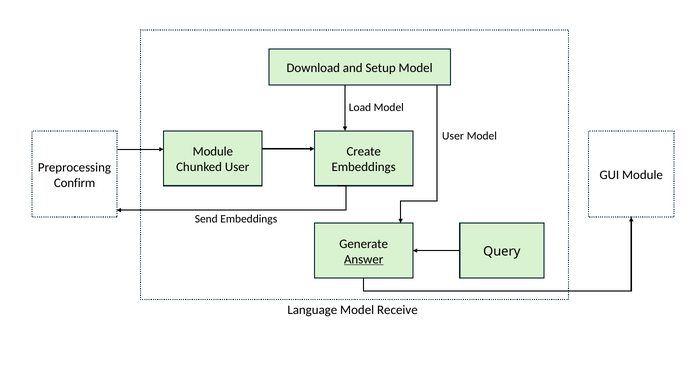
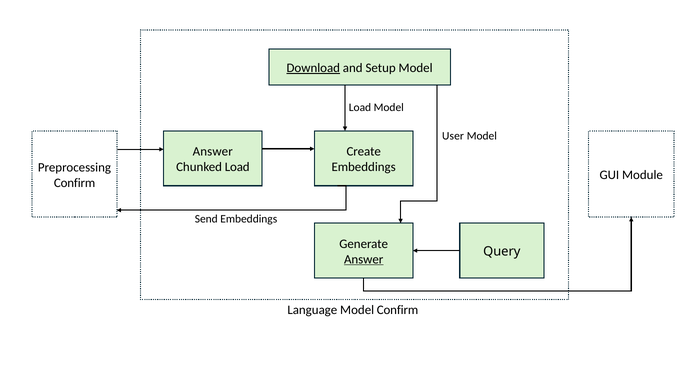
Download underline: none -> present
Module at (213, 151): Module -> Answer
Chunked User: User -> Load
Model Receive: Receive -> Confirm
